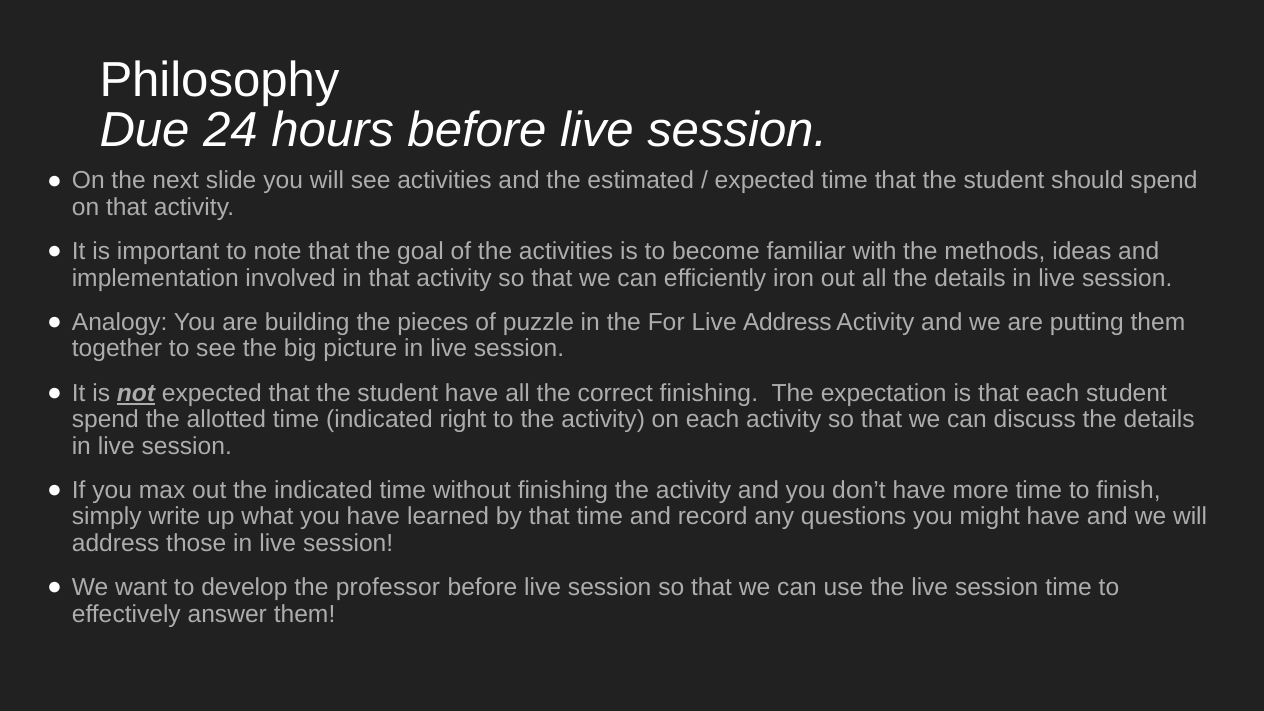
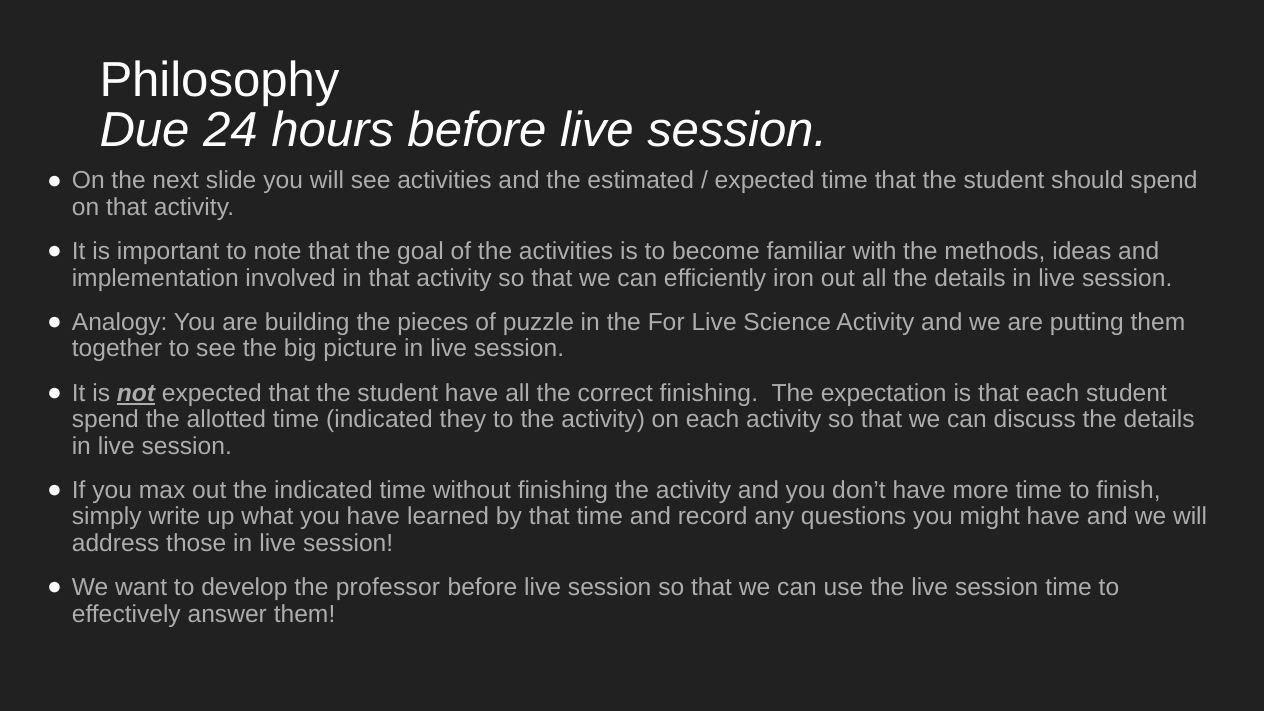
Live Address: Address -> Science
right: right -> they
